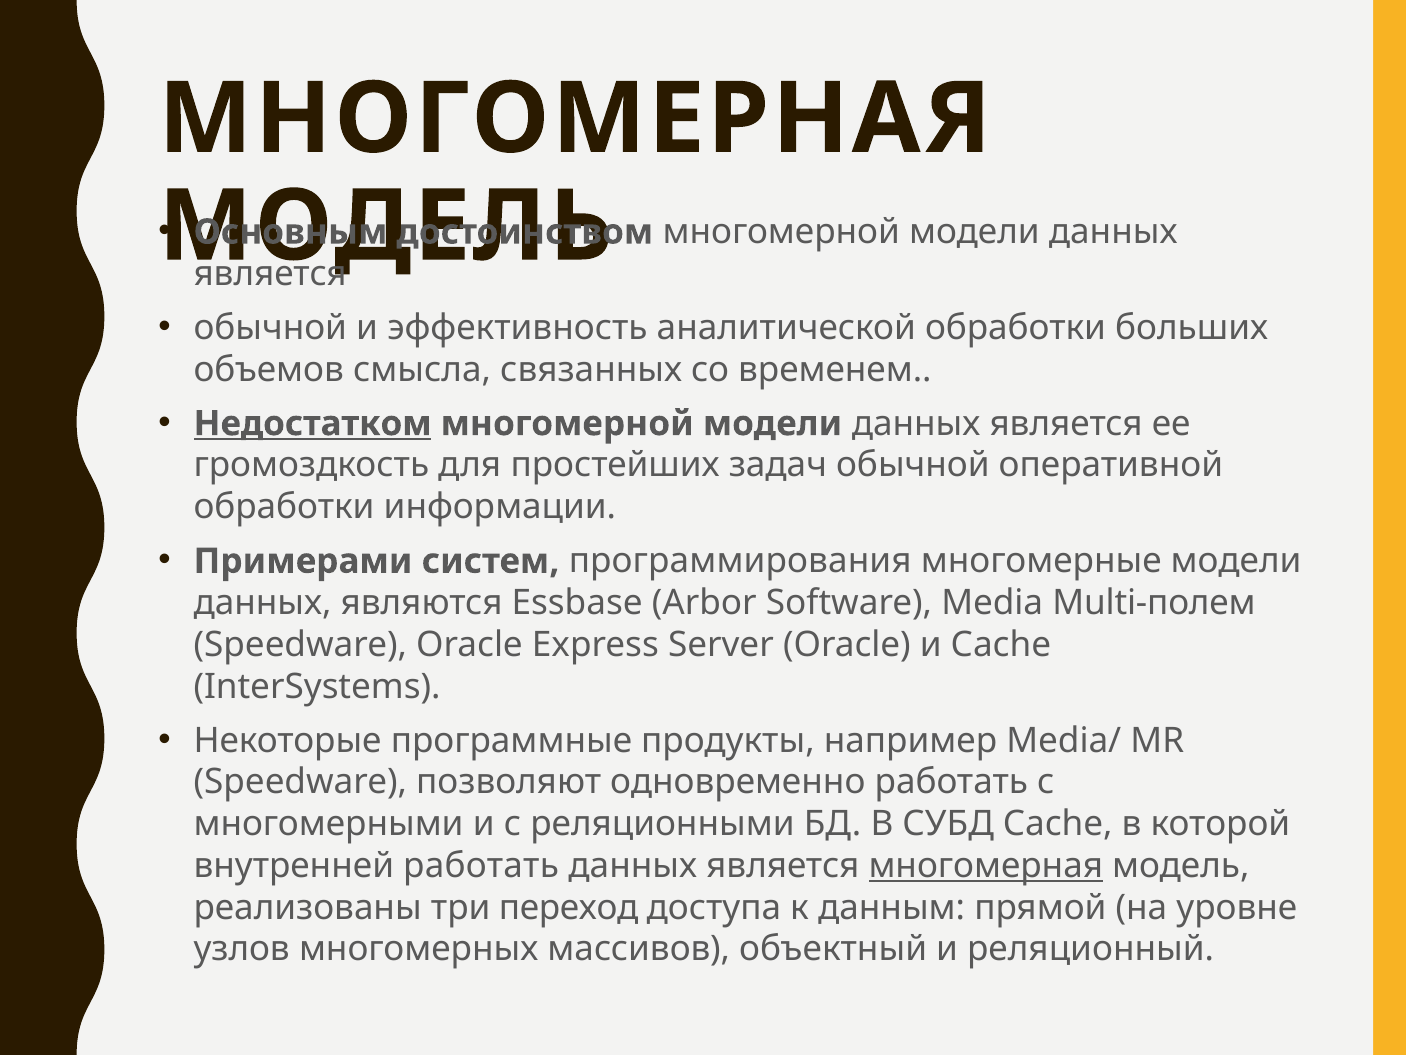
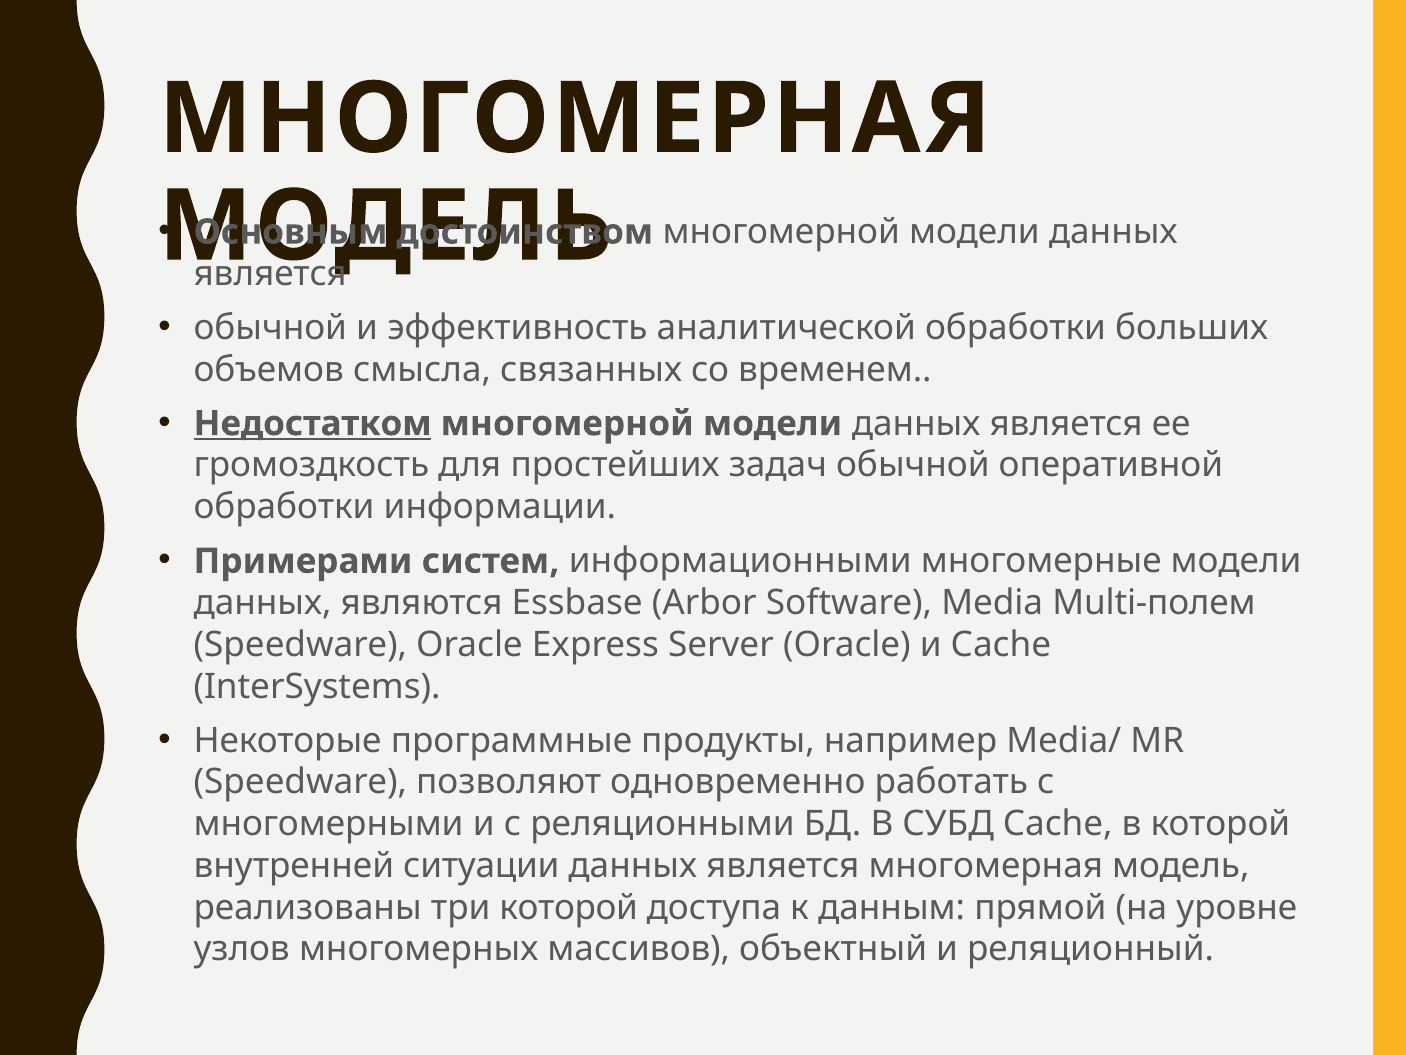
программирования: программирования -> информационными
внутренней работать: работать -> ситуации
многомерная at (986, 865) underline: present -> none
три переход: переход -> которой
